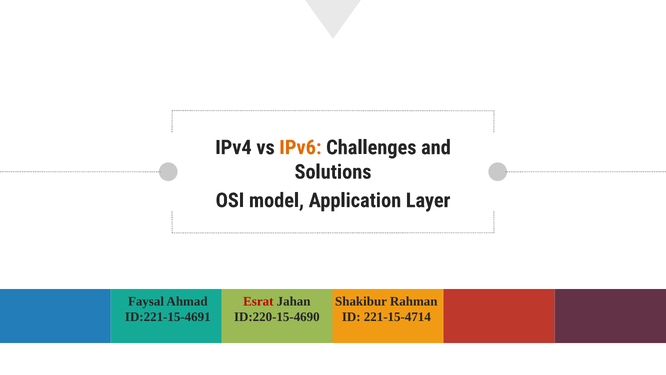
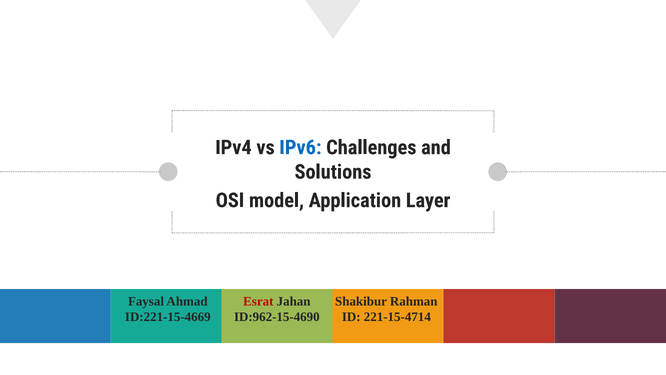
IPv6 colour: orange -> blue
ID:221-15-4691: ID:221-15-4691 -> ID:221-15-4669
ID:220-15-4690: ID:220-15-4690 -> ID:962-15-4690
